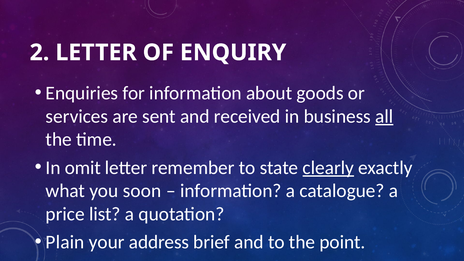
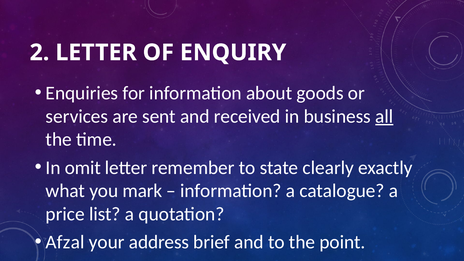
clearly underline: present -> none
soon: soon -> mark
Plain: Plain -> Afzal
